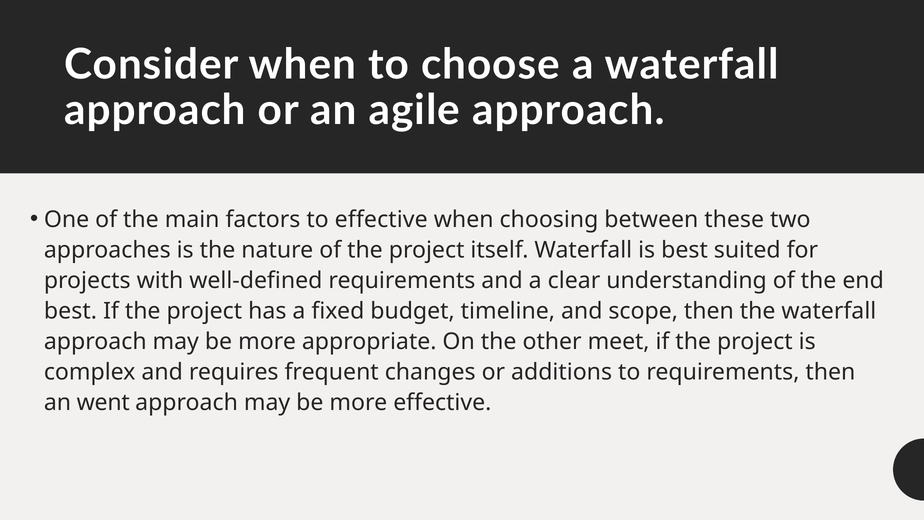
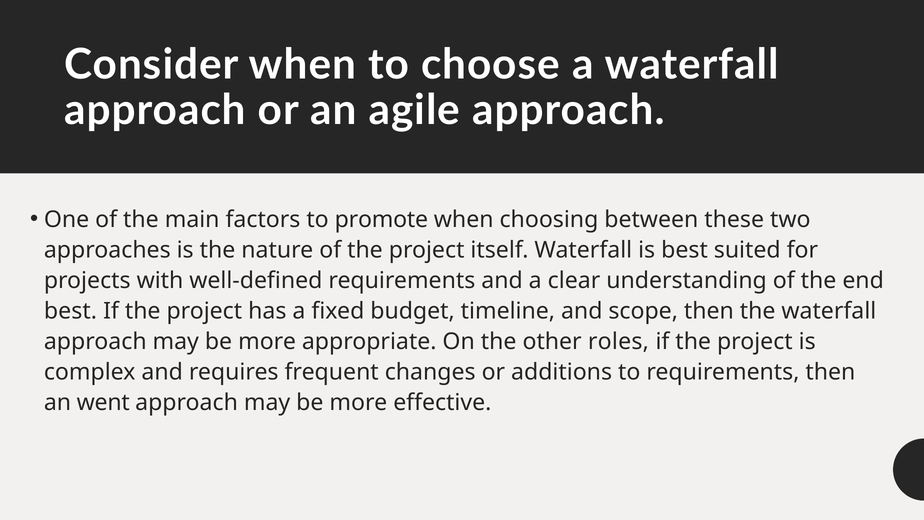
to effective: effective -> promote
meet: meet -> roles
